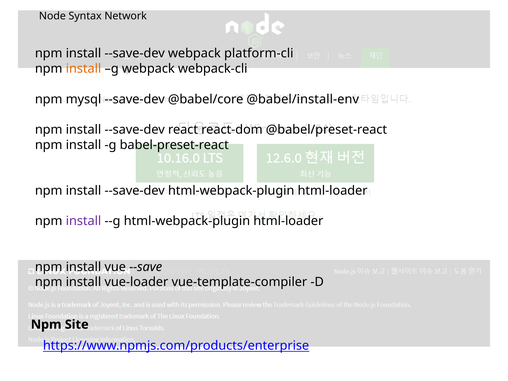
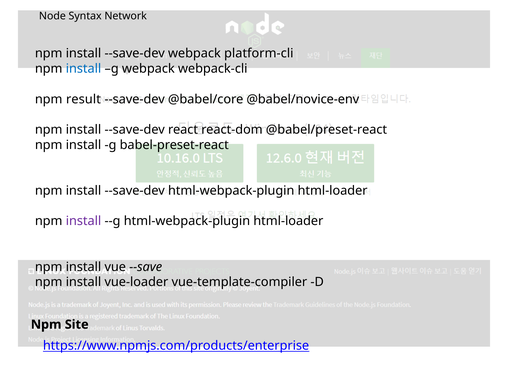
install at (83, 69) colour: orange -> blue
mysql: mysql -> result
@babel/install-env: @babel/install-env -> @babel/novice-env
